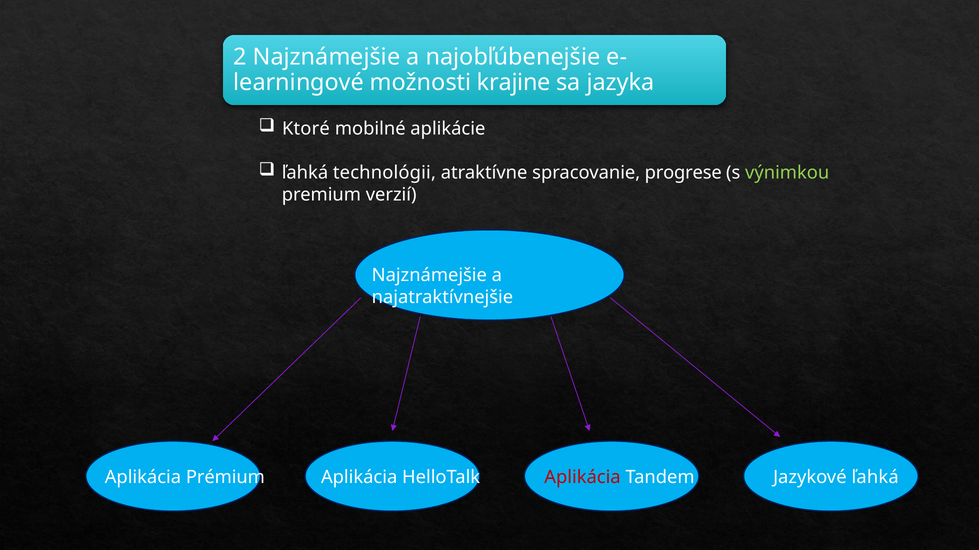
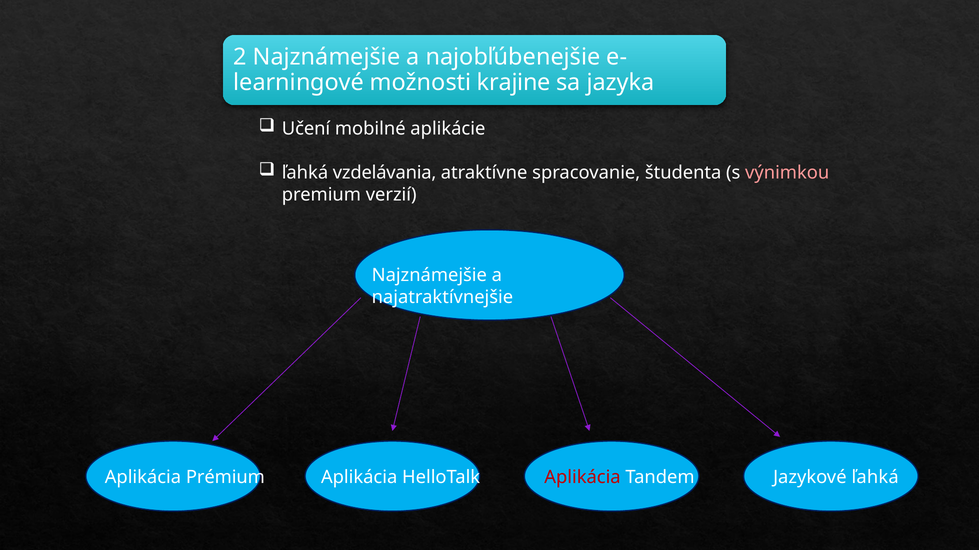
Ktoré: Ktoré -> Učení
technológii: technológii -> vzdelávania
progrese: progrese -> študenta
výnimkou colour: light green -> pink
